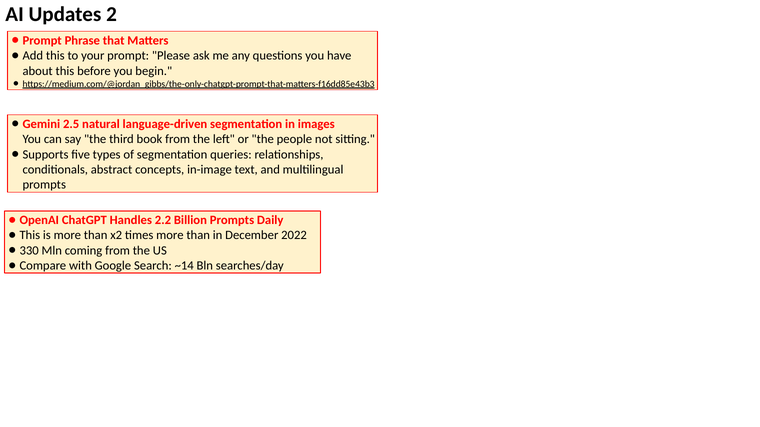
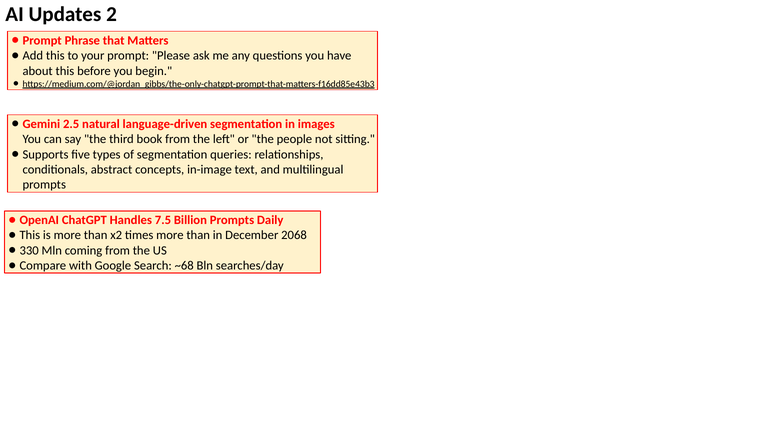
2.2: 2.2 -> 7.5
2022: 2022 -> 2068
~14: ~14 -> ~68
